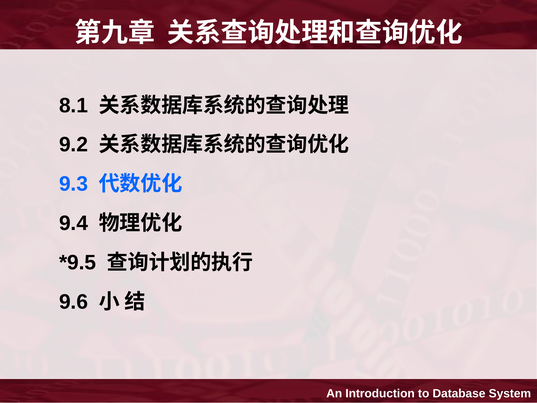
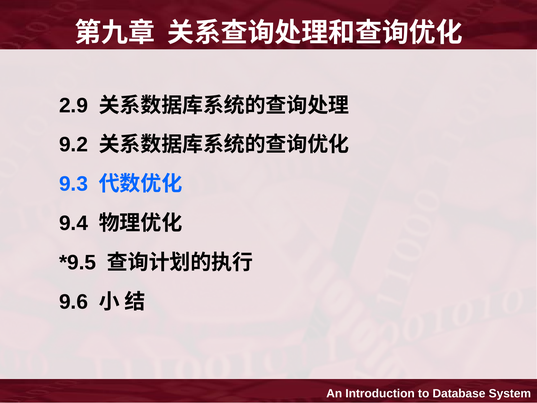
8.1: 8.1 -> 2.9
